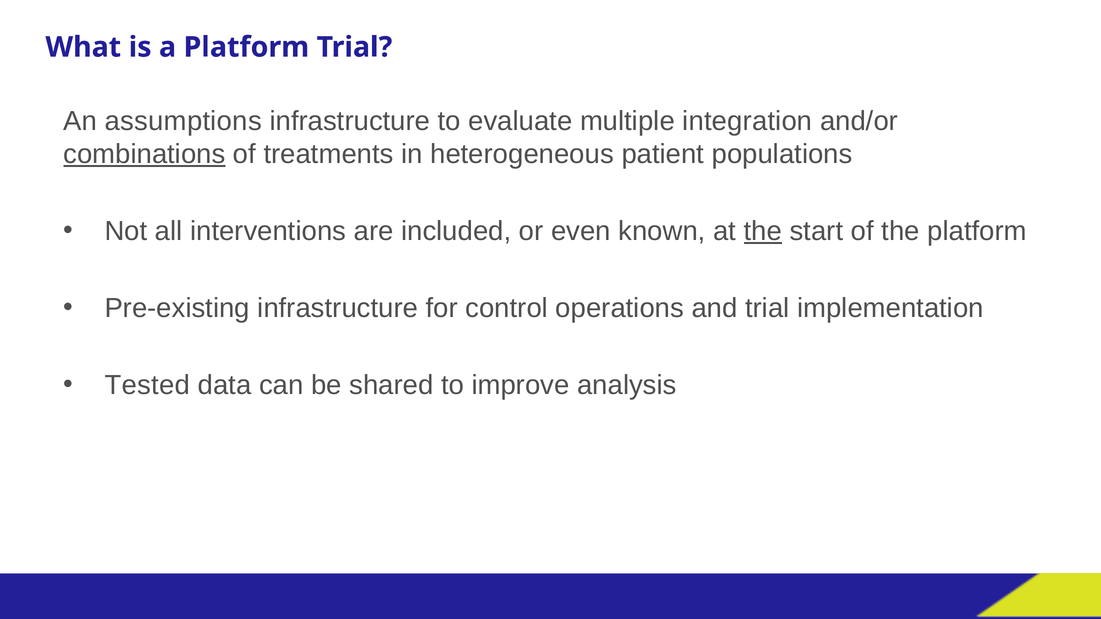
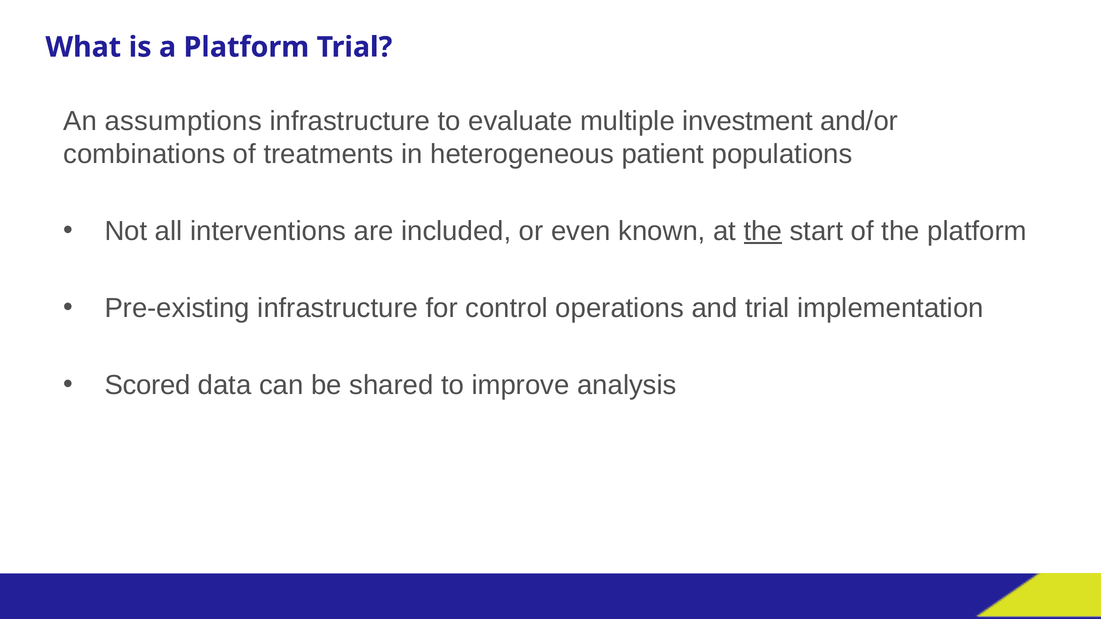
integration: integration -> investment
combinations underline: present -> none
Tested: Tested -> Scored
